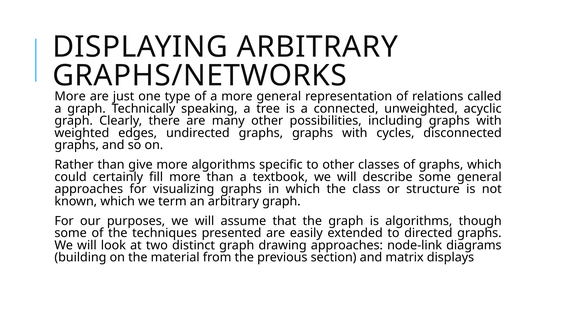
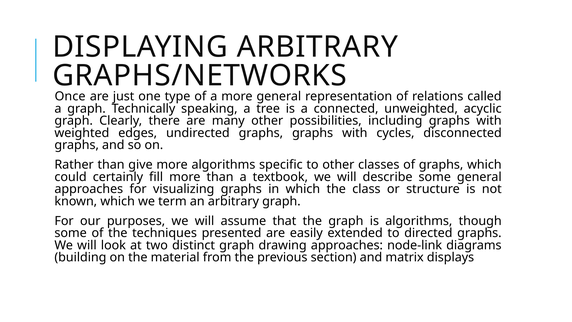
More at (70, 96): More -> Once
